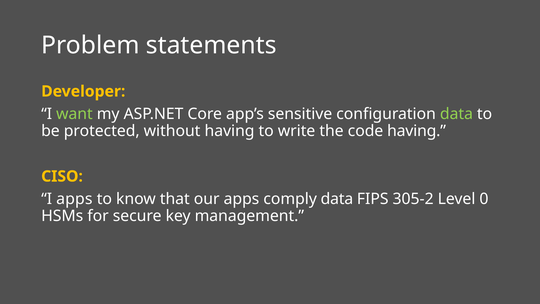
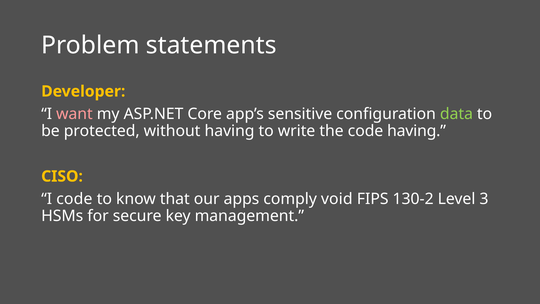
want colour: light green -> pink
I apps: apps -> code
comply data: data -> void
305-2: 305-2 -> 130-2
0: 0 -> 3
